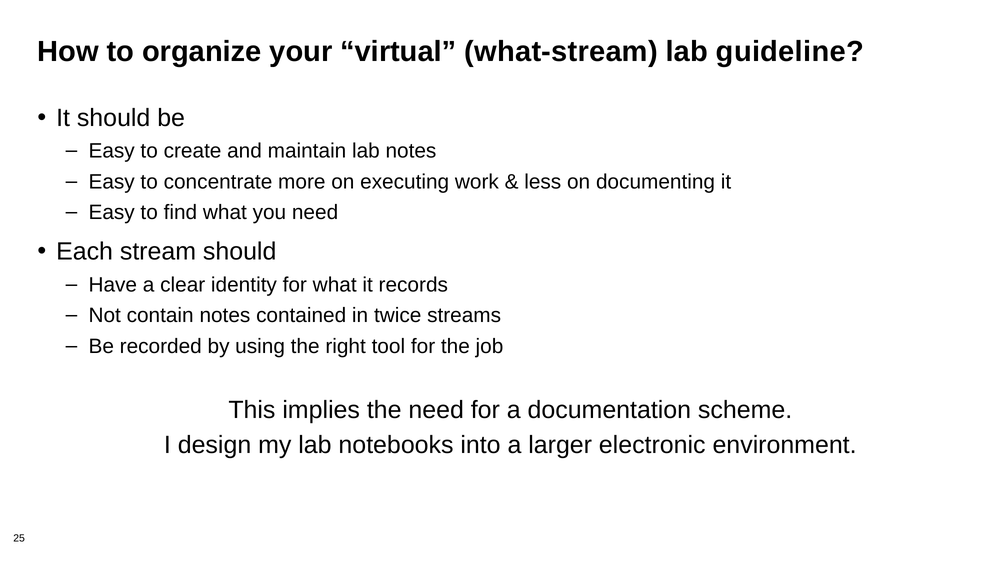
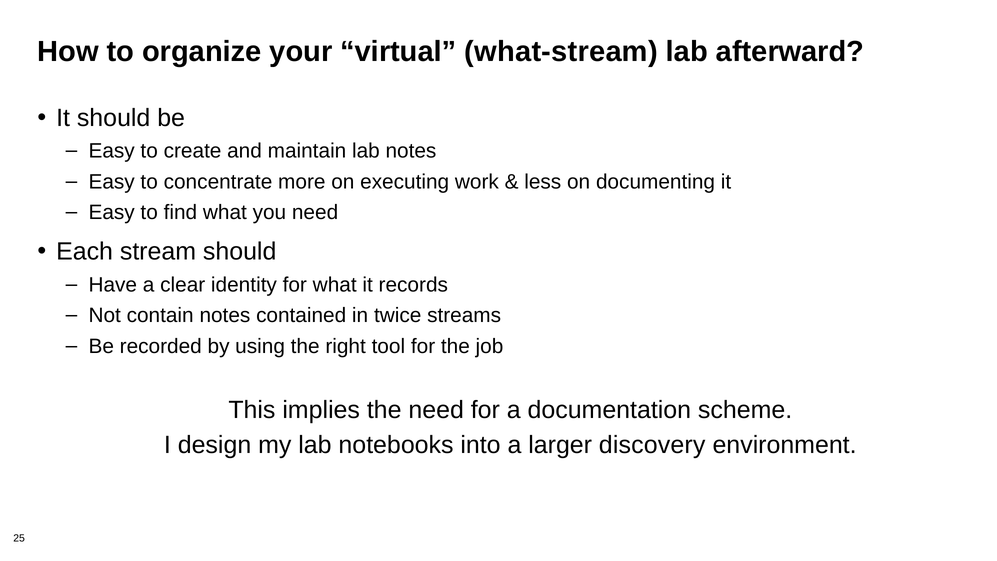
guideline: guideline -> afterward
electronic: electronic -> discovery
